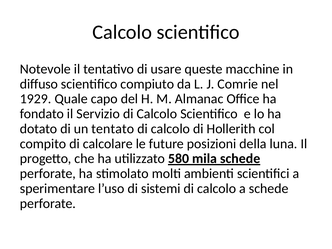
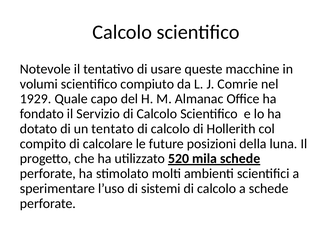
diffuso: diffuso -> volumi
580: 580 -> 520
